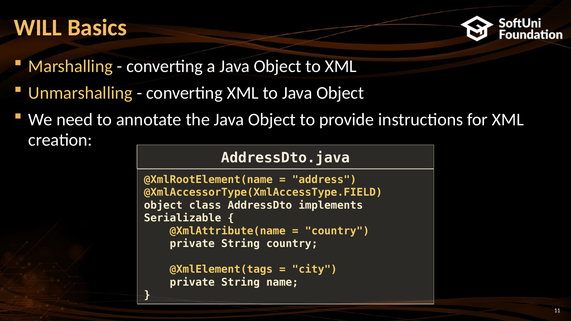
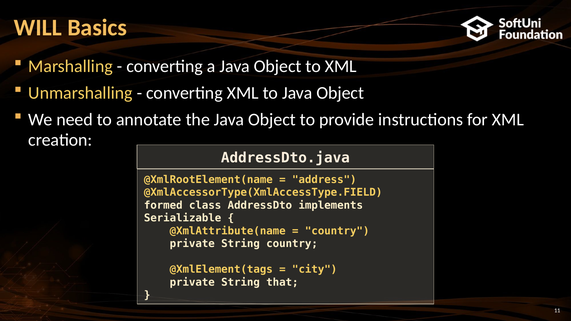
object at (163, 205): object -> formed
name: name -> that
